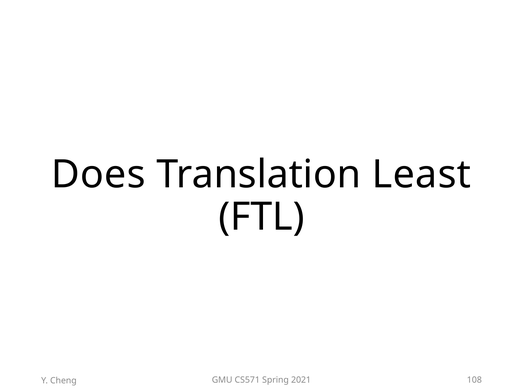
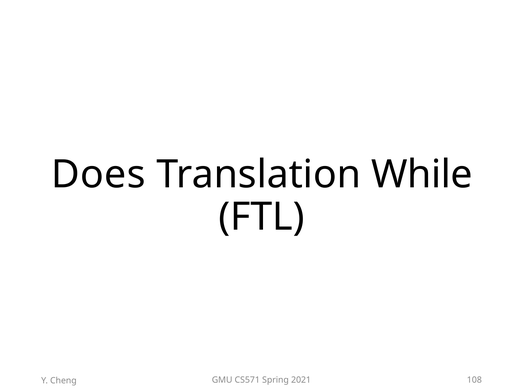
Least: Least -> While
